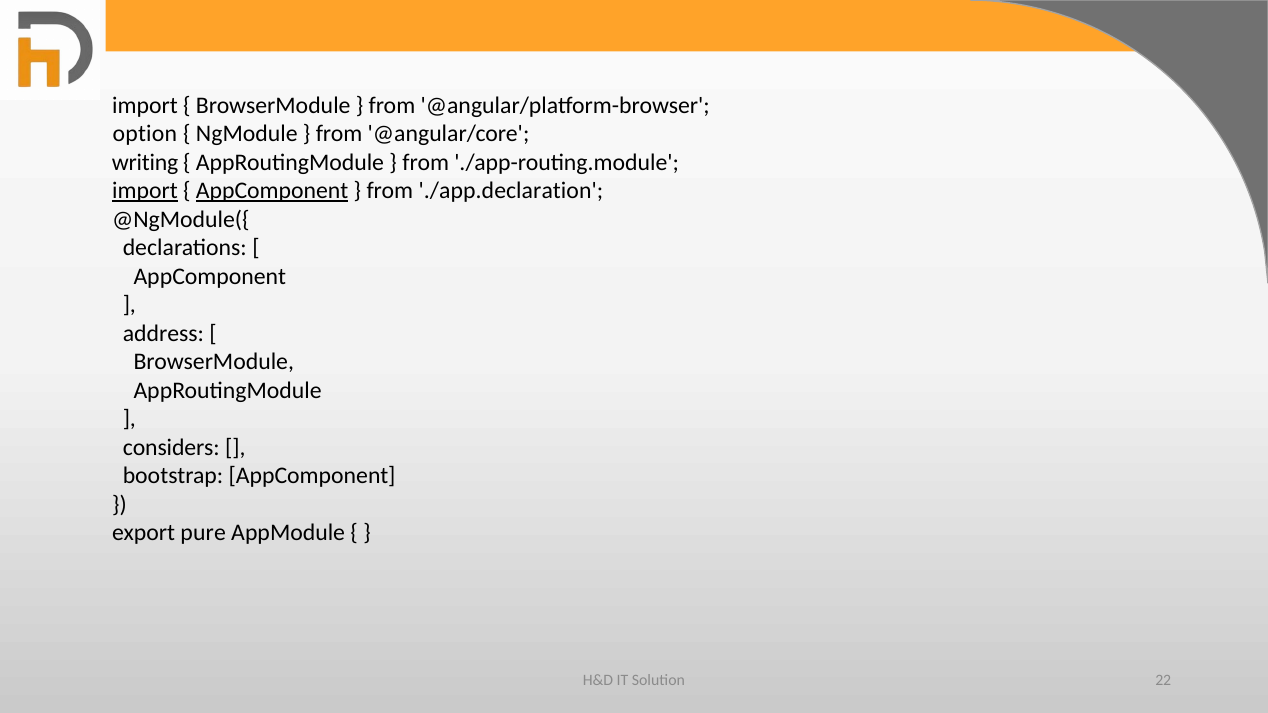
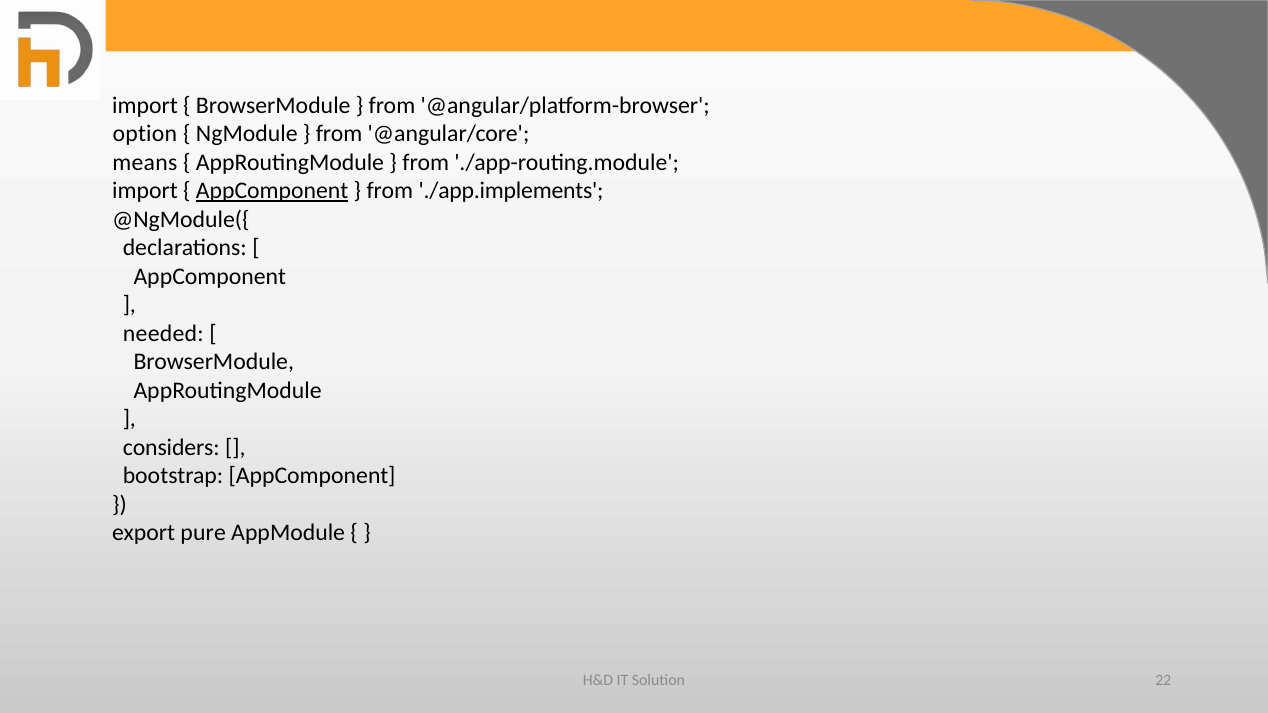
writing: writing -> means
import at (145, 191) underline: present -> none
./app.declaration: ./app.declaration -> ./app.implements
address: address -> needed
